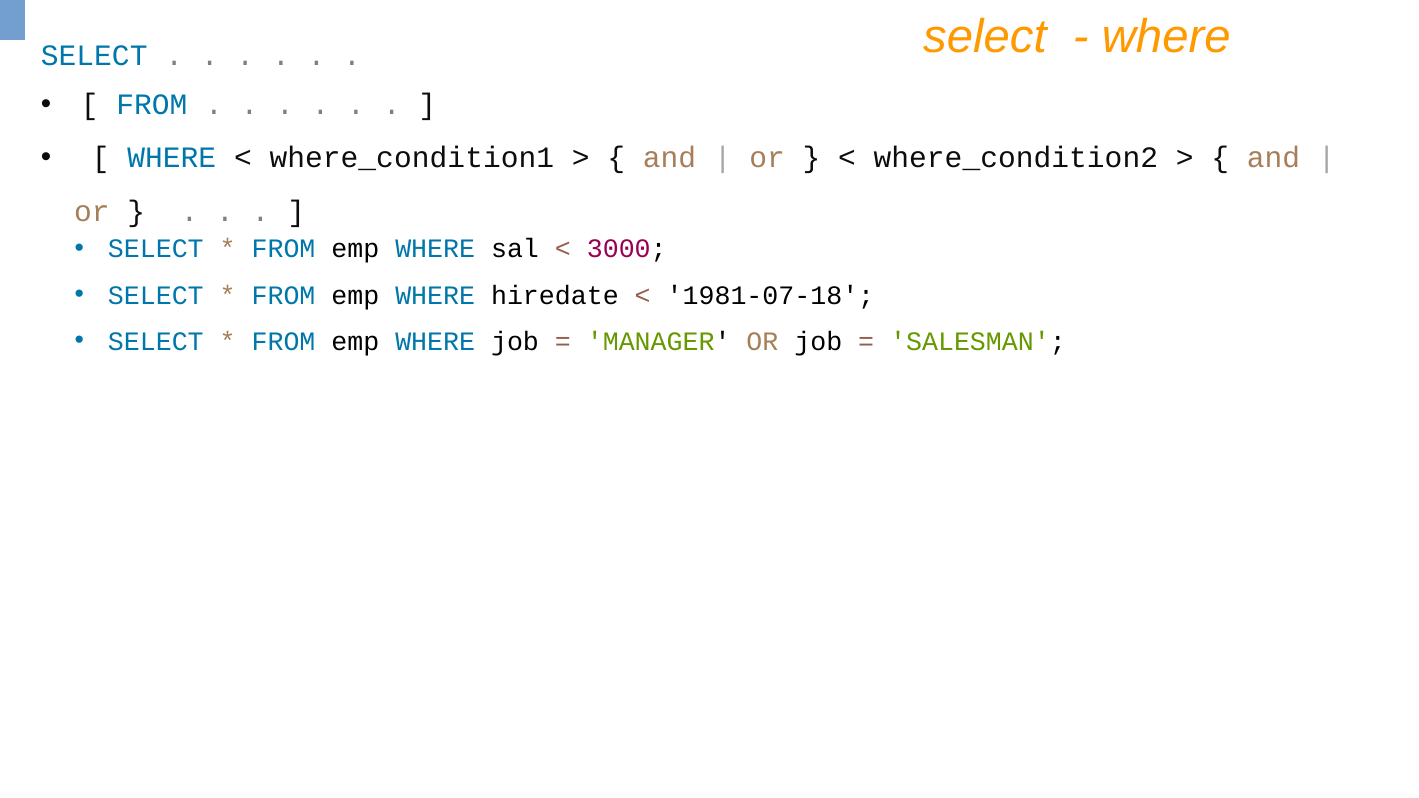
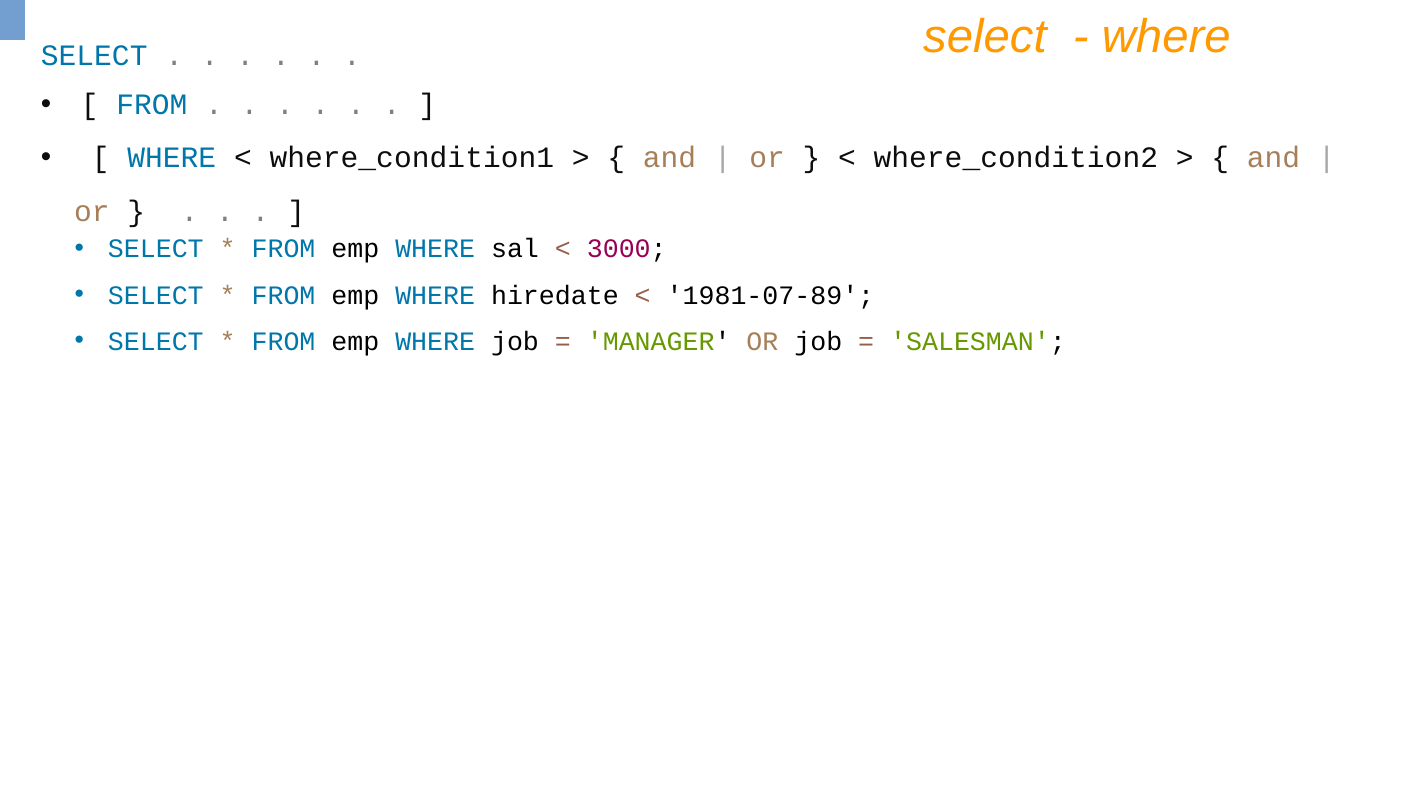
1981-07-18: 1981-07-18 -> 1981-07-89
